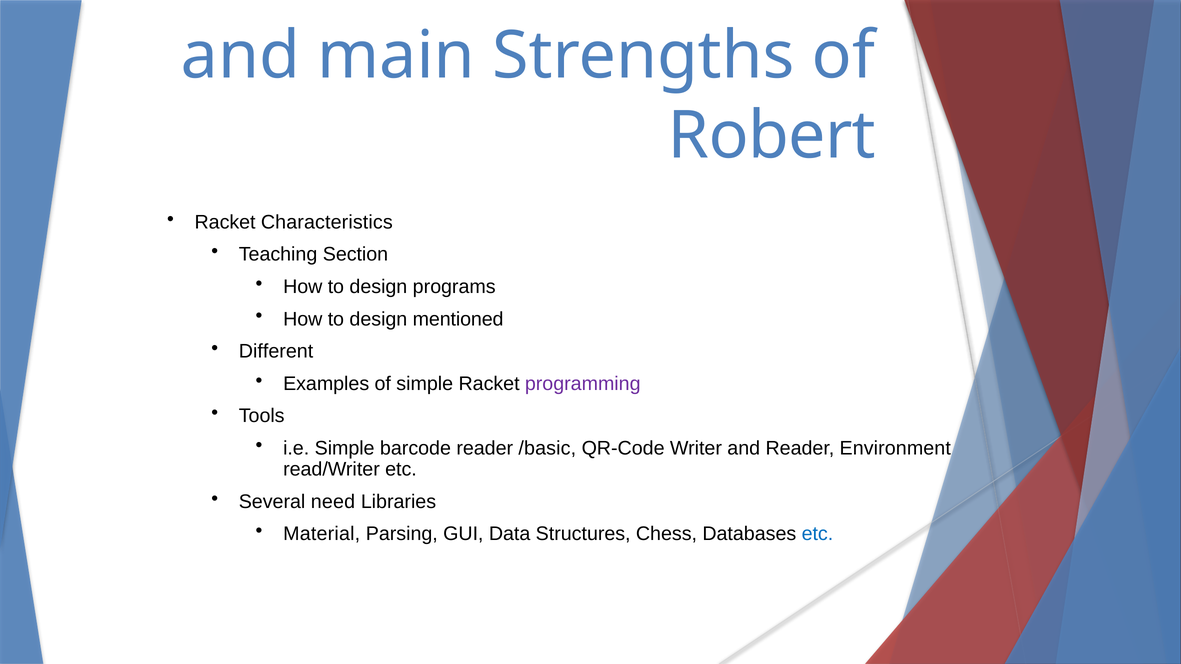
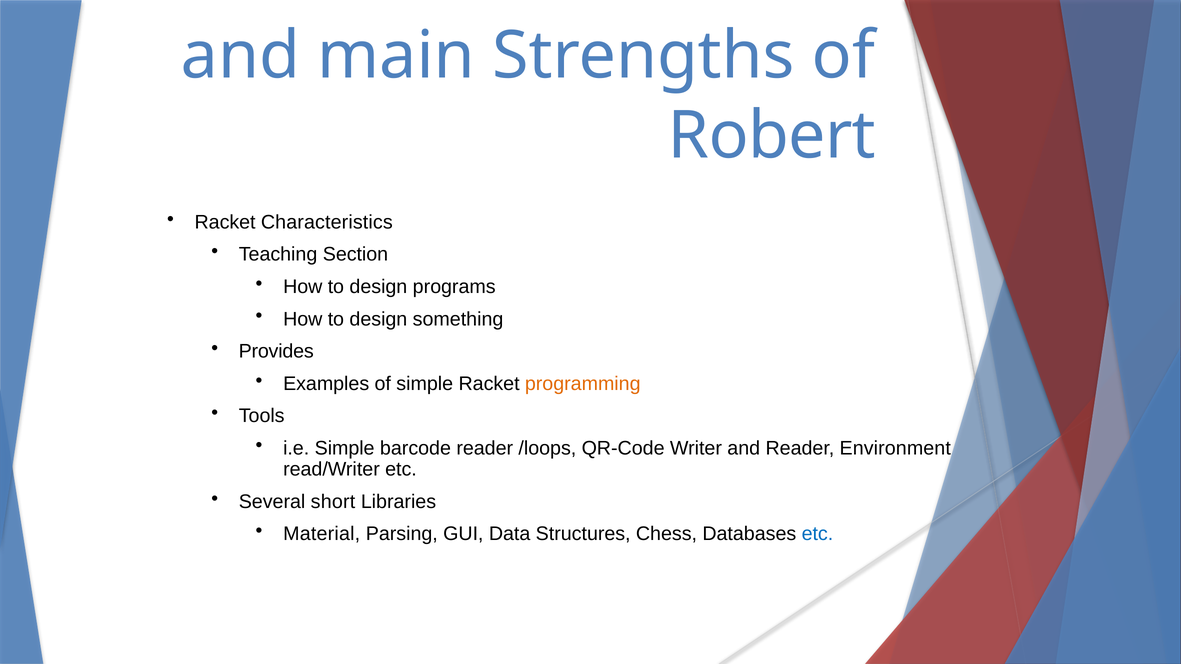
mentioned: mentioned -> something
Different: Different -> Provides
programming colour: purple -> orange
/basic: /basic -> /loops
need: need -> short
